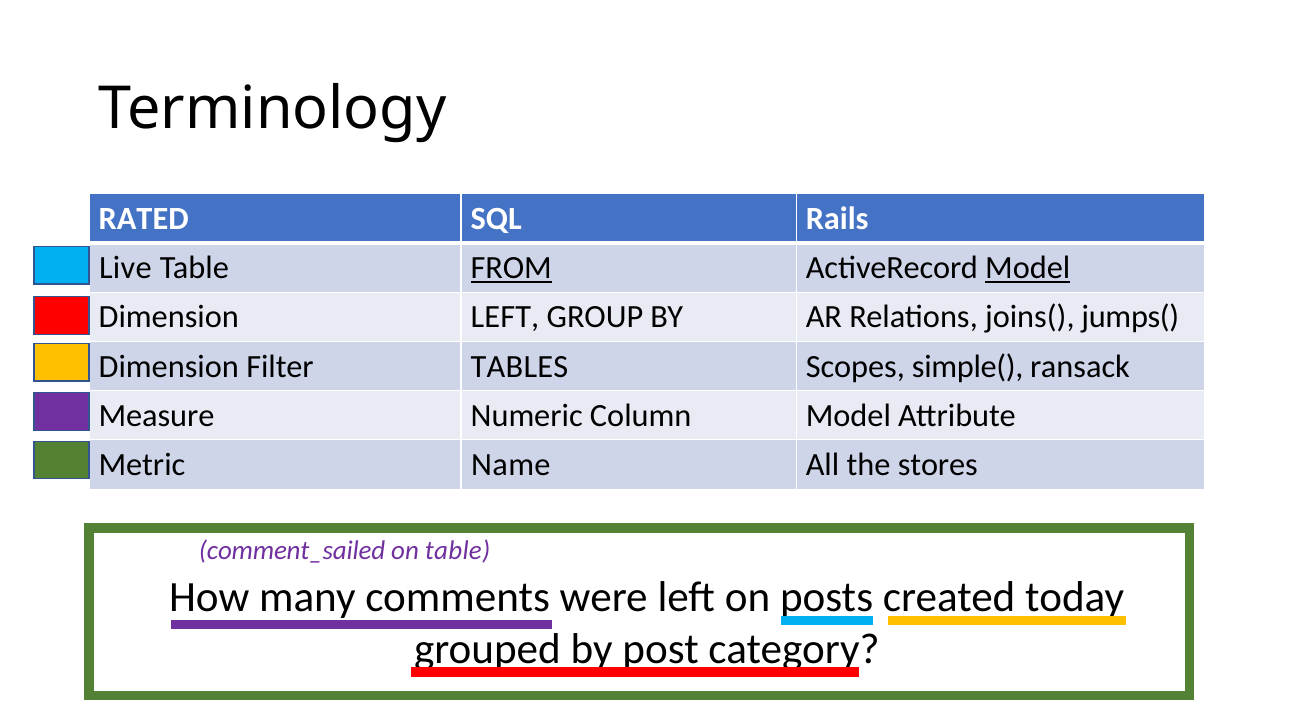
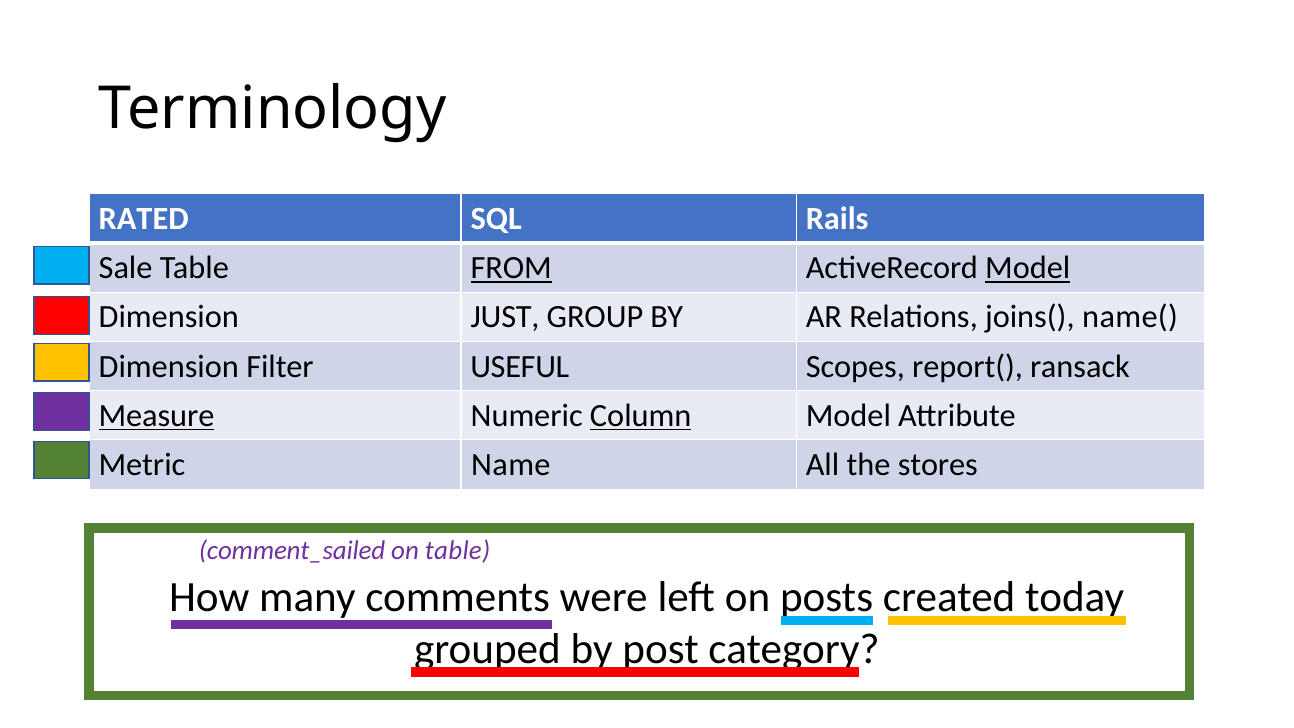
Live: Live -> Sale
Dimension LEFT: LEFT -> JUST
jumps(: jumps( -> name(
TABLES: TABLES -> USEFUL
simple(: simple( -> report(
Measure underline: none -> present
Column underline: none -> present
